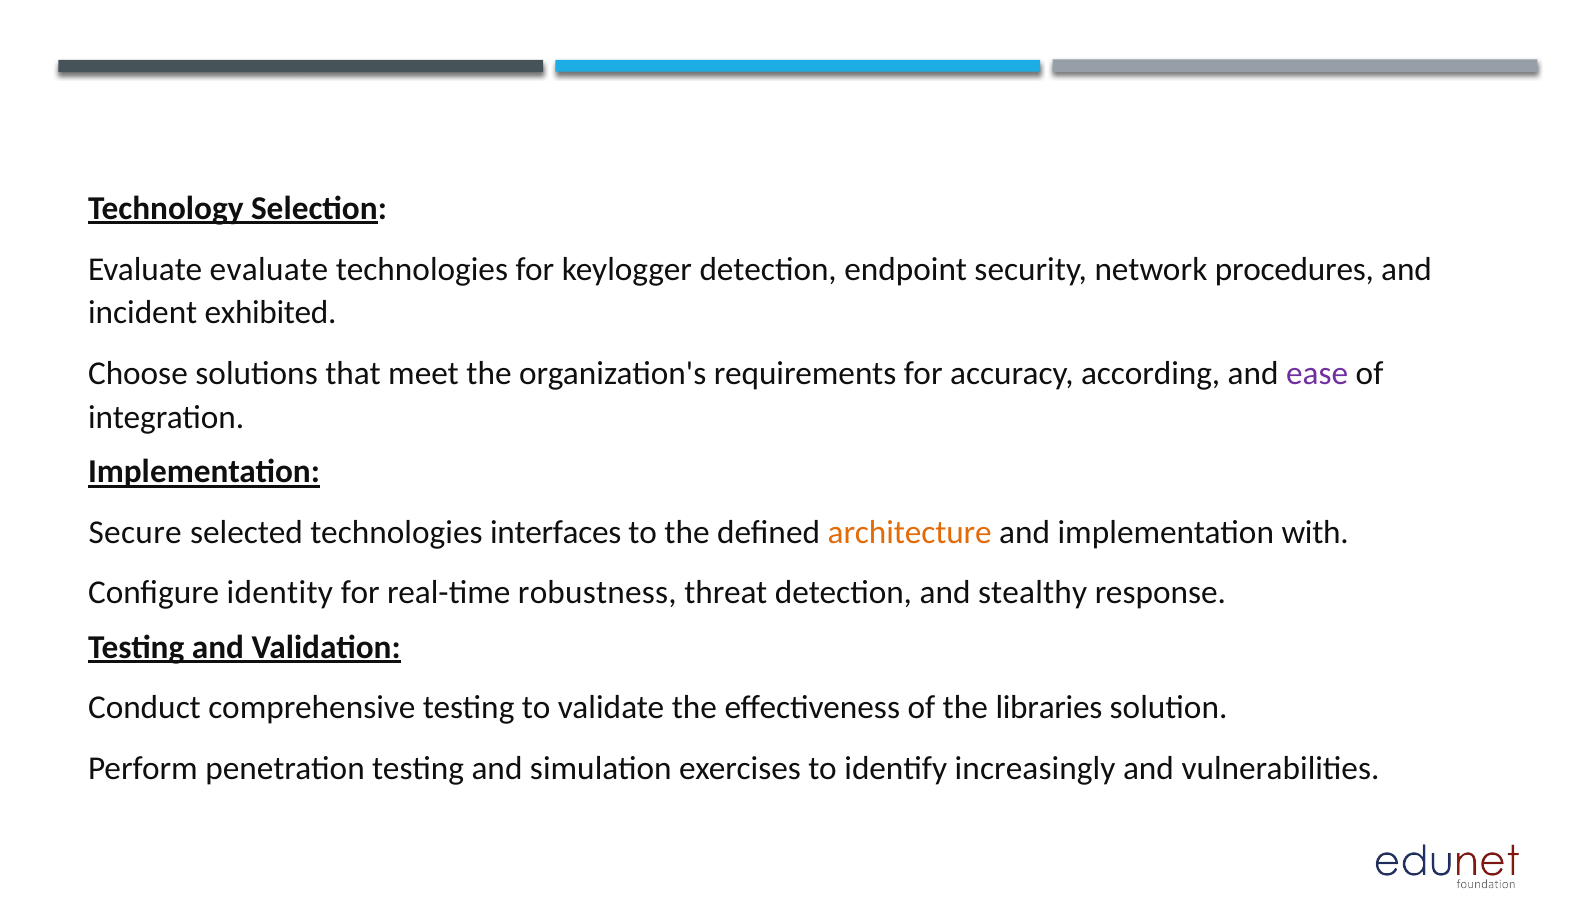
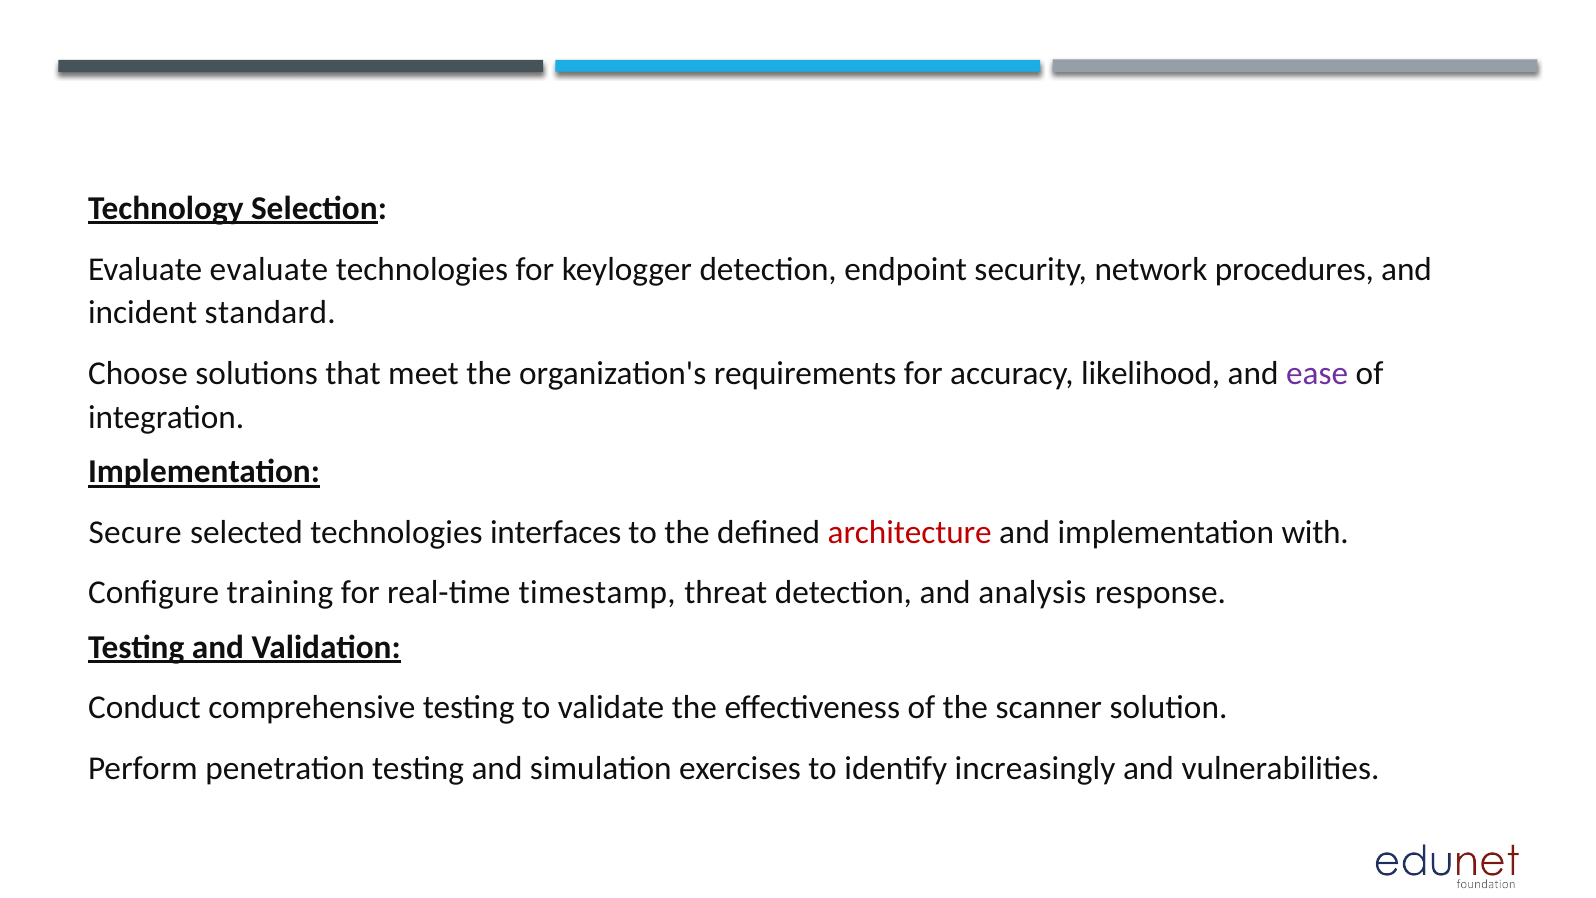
exhibited: exhibited -> standard
according: according -> likelihood
architecture colour: orange -> red
identity: identity -> training
robustness: robustness -> timestamp
stealthy: stealthy -> analysis
libraries: libraries -> scanner
